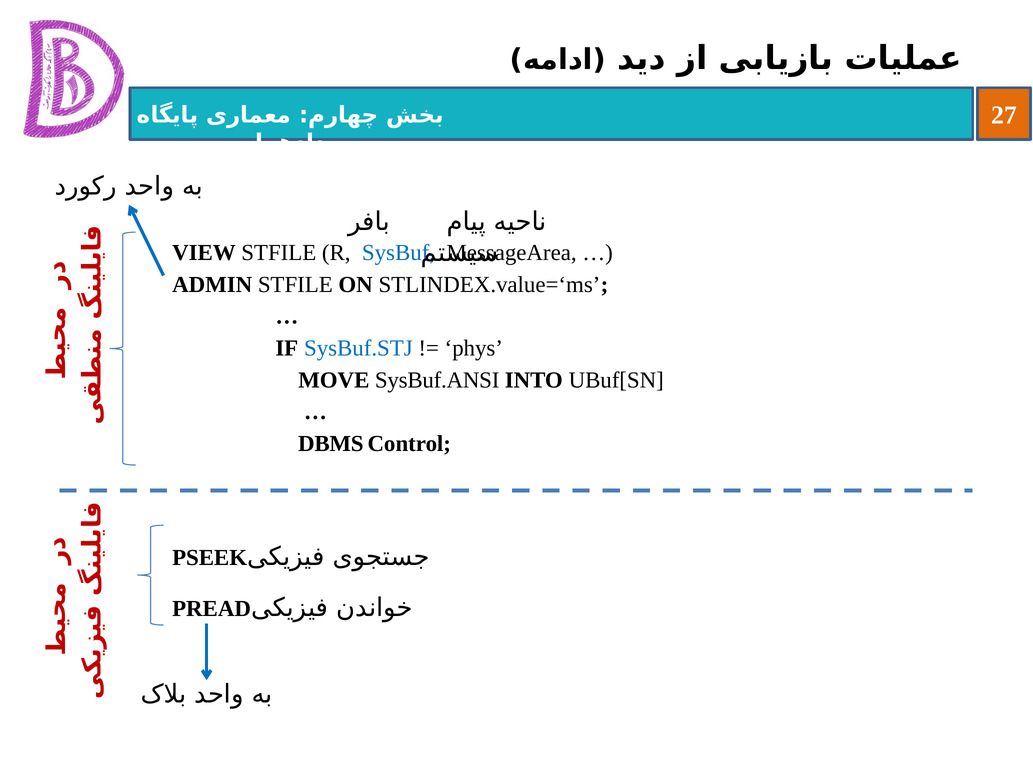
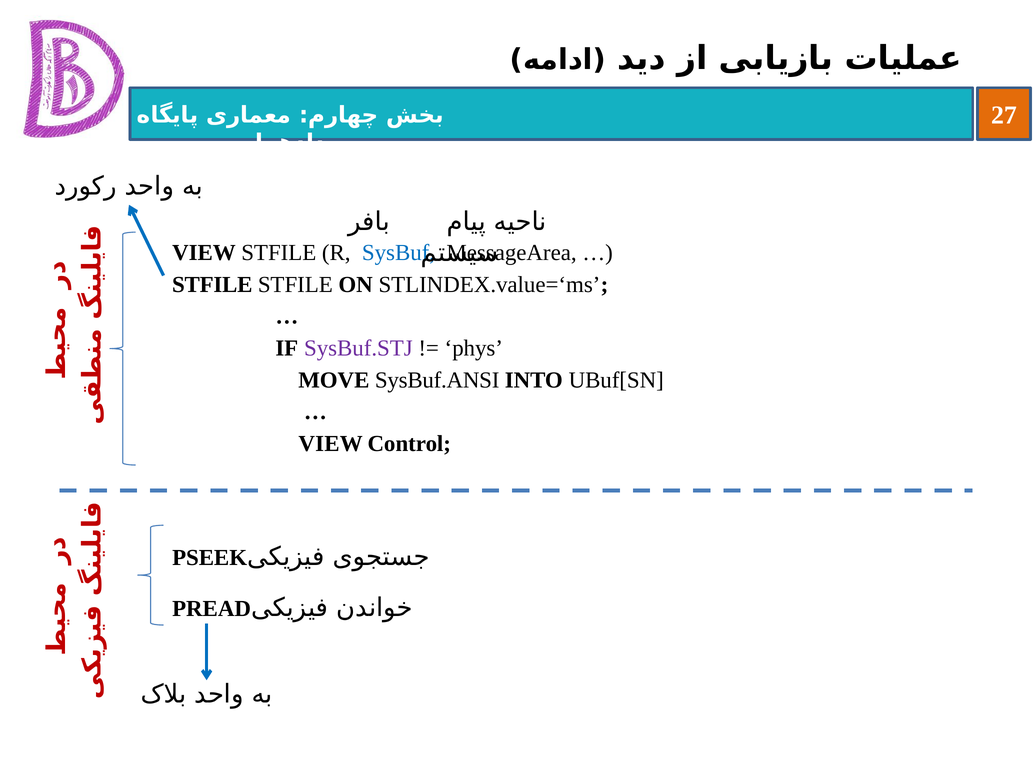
ADMIN at (212, 284): ADMIN -> STFILE
SysBuf.STJ colour: blue -> purple
DBMS at (331, 444): DBMS -> VIEW
